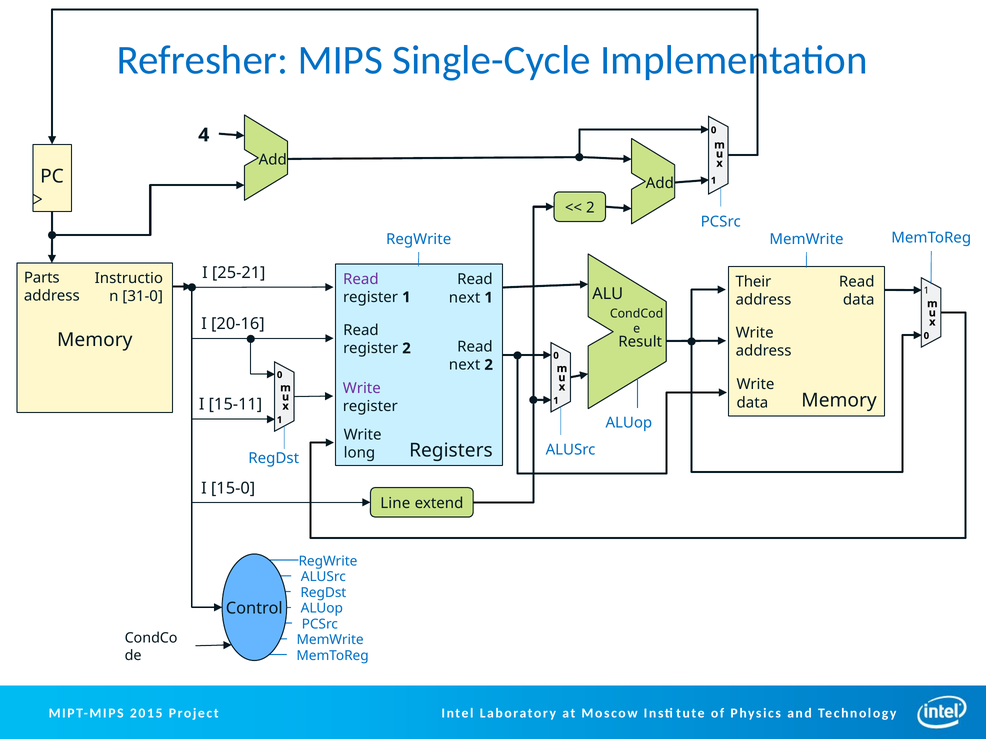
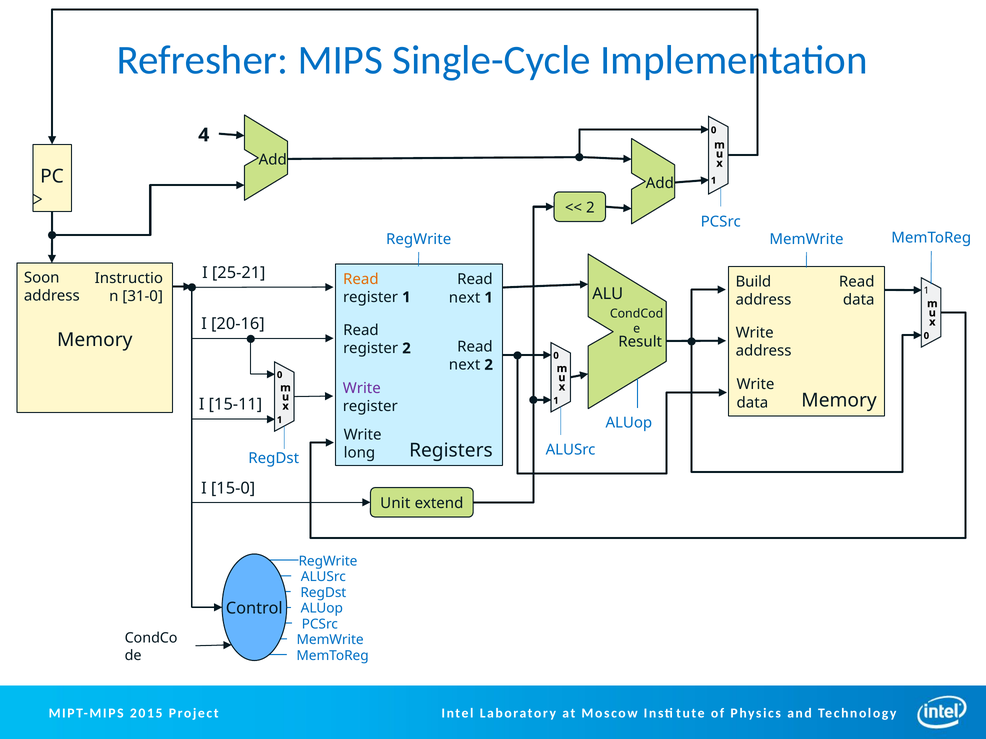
Parts: Parts -> Soon
Read at (361, 279) colour: purple -> orange
Their: Their -> Build
Line: Line -> Unit
